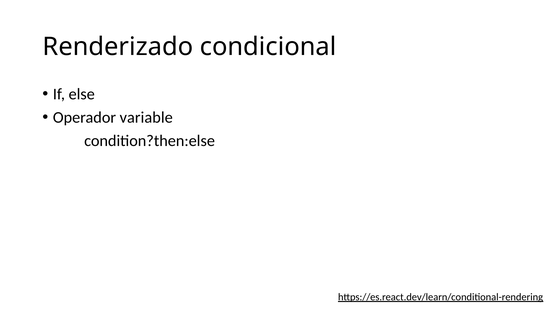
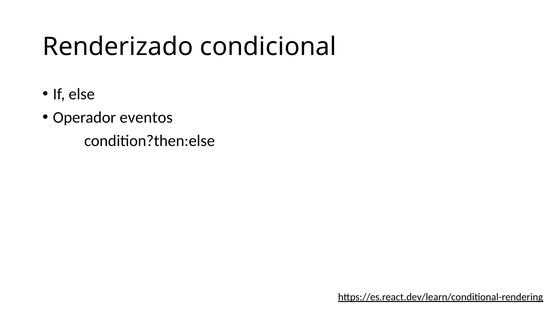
variable: variable -> eventos
